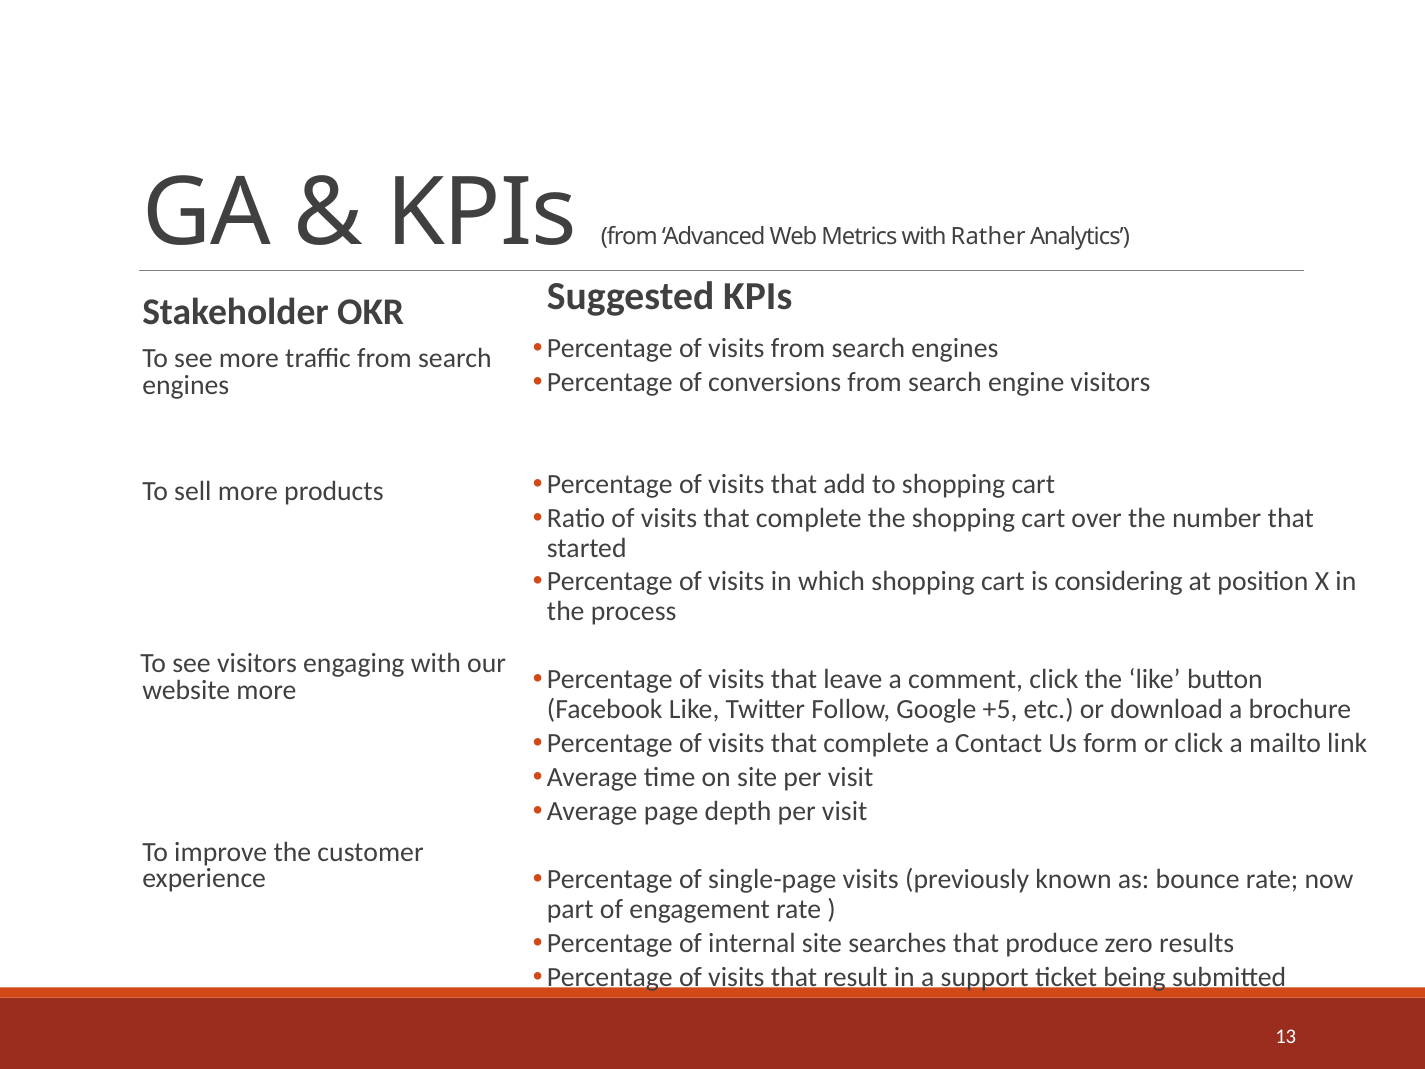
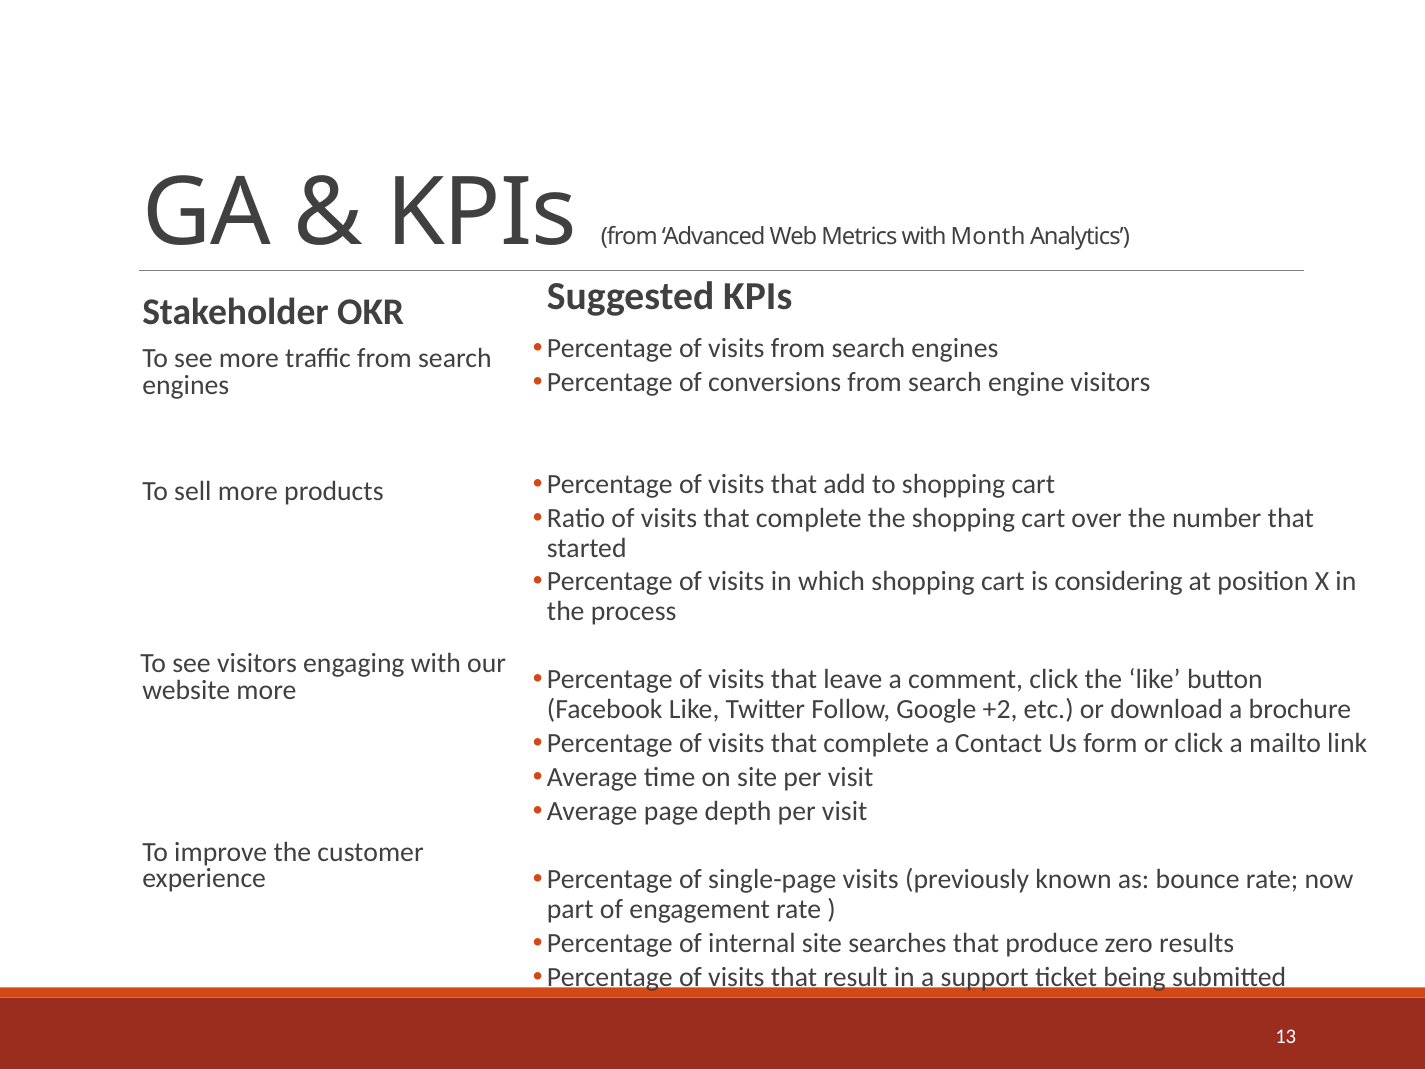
Rather: Rather -> Month
+5: +5 -> +2
